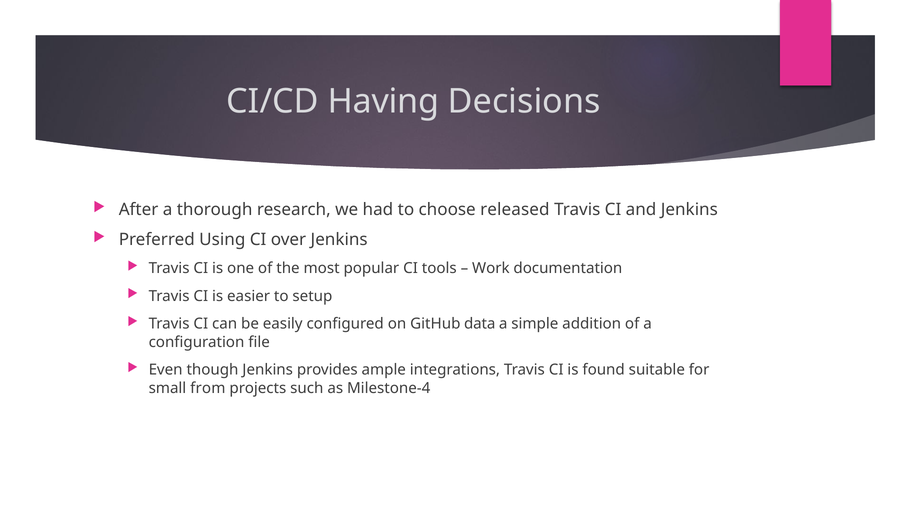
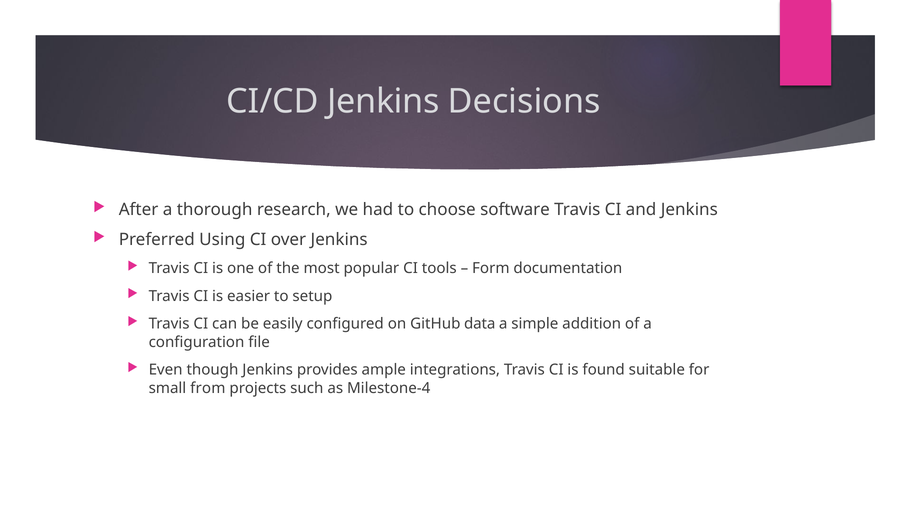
CI/CD Having: Having -> Jenkins
released: released -> software
Work: Work -> Form
